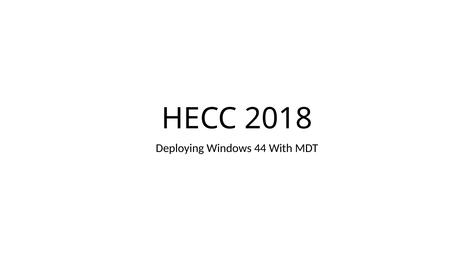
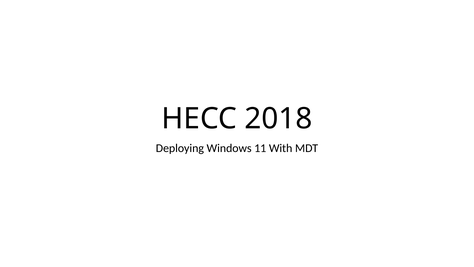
44: 44 -> 11
